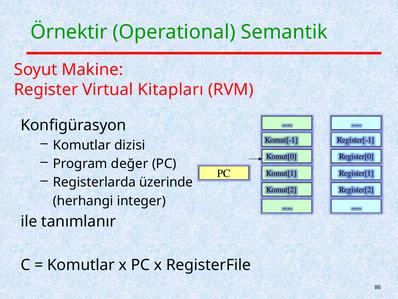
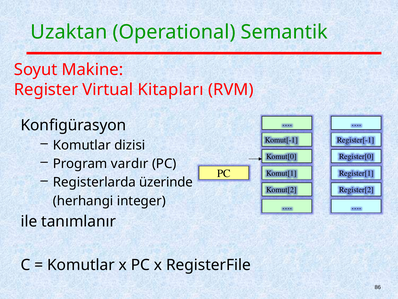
Örnektir: Örnektir -> Uzaktan
değer: değer -> vardır
